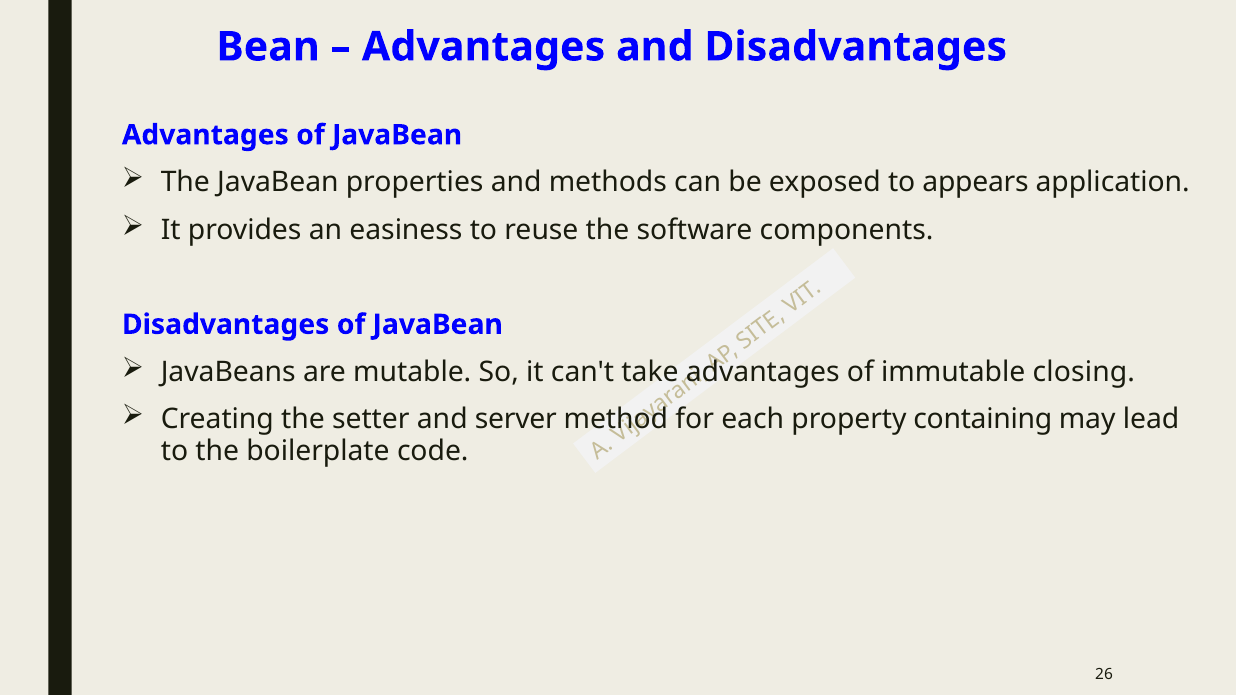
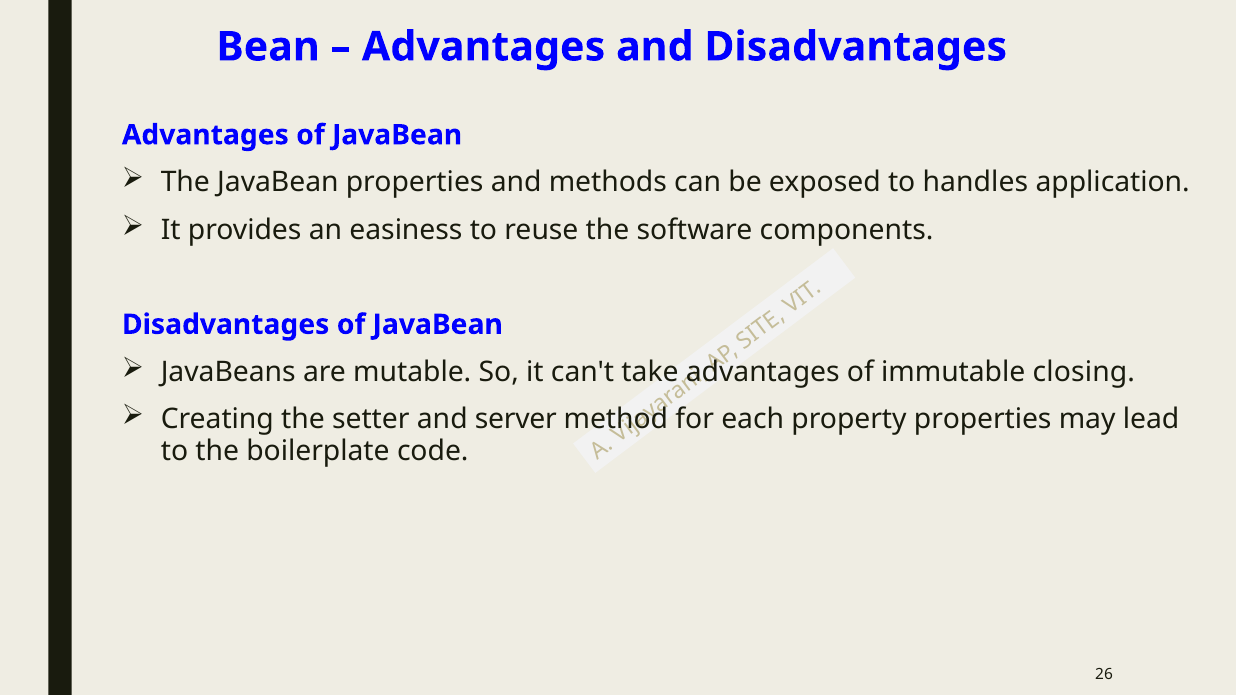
appears: appears -> handles
property containing: containing -> properties
